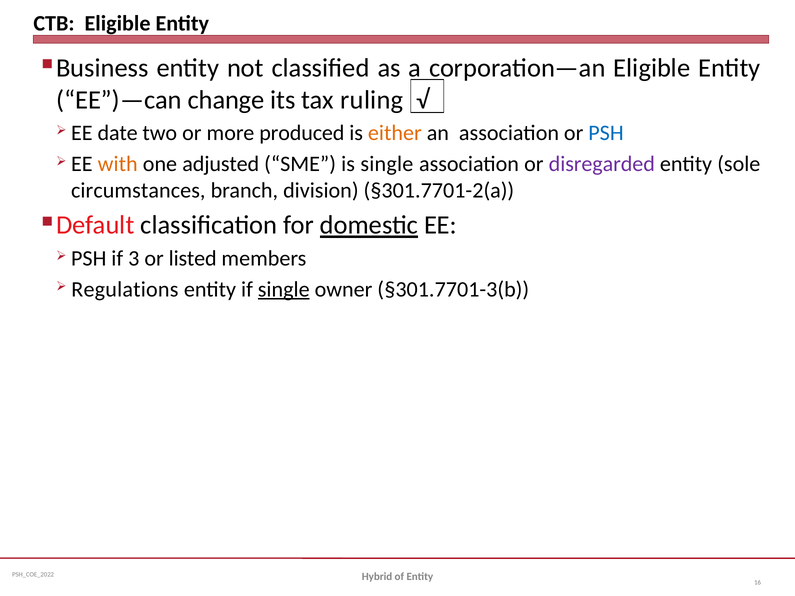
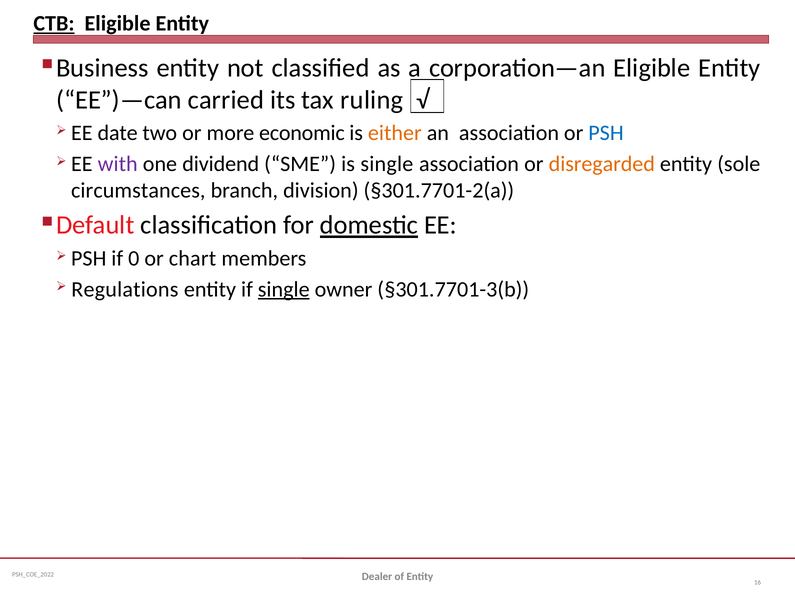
CTB underline: none -> present
change: change -> carried
produced: produced -> economic
with colour: orange -> purple
adjusted: adjusted -> dividend
disregarded colour: purple -> orange
3: 3 -> 0
listed: listed -> chart
Hybrid: Hybrid -> Dealer
